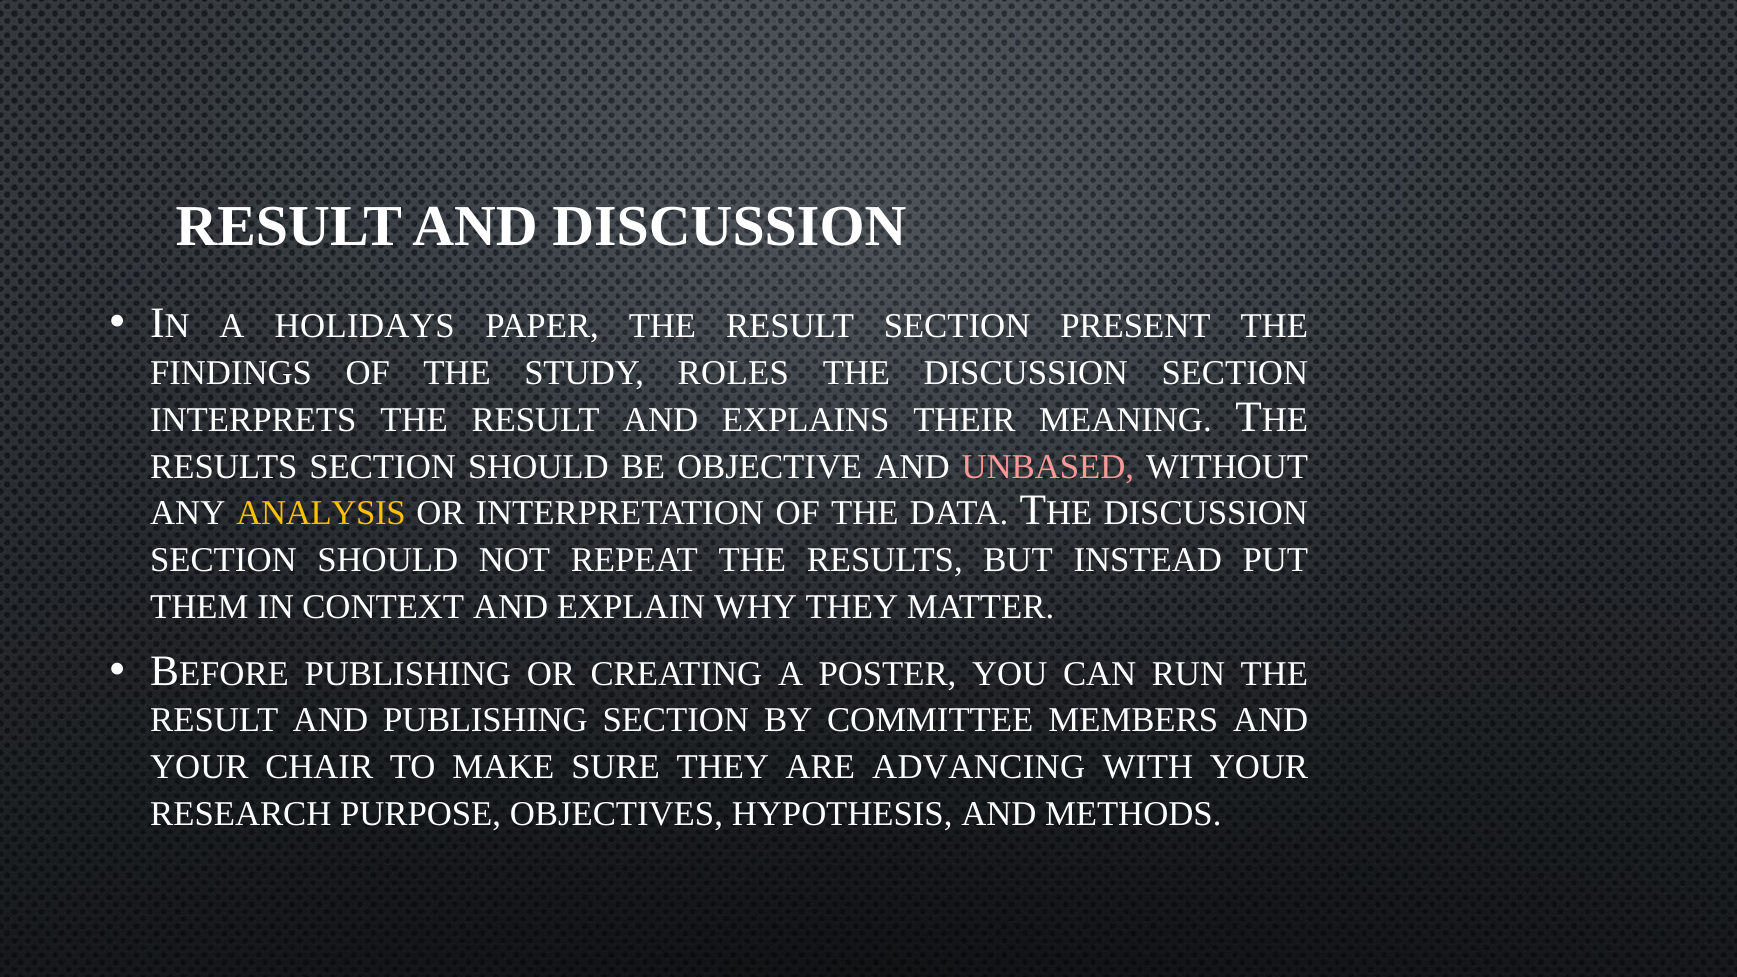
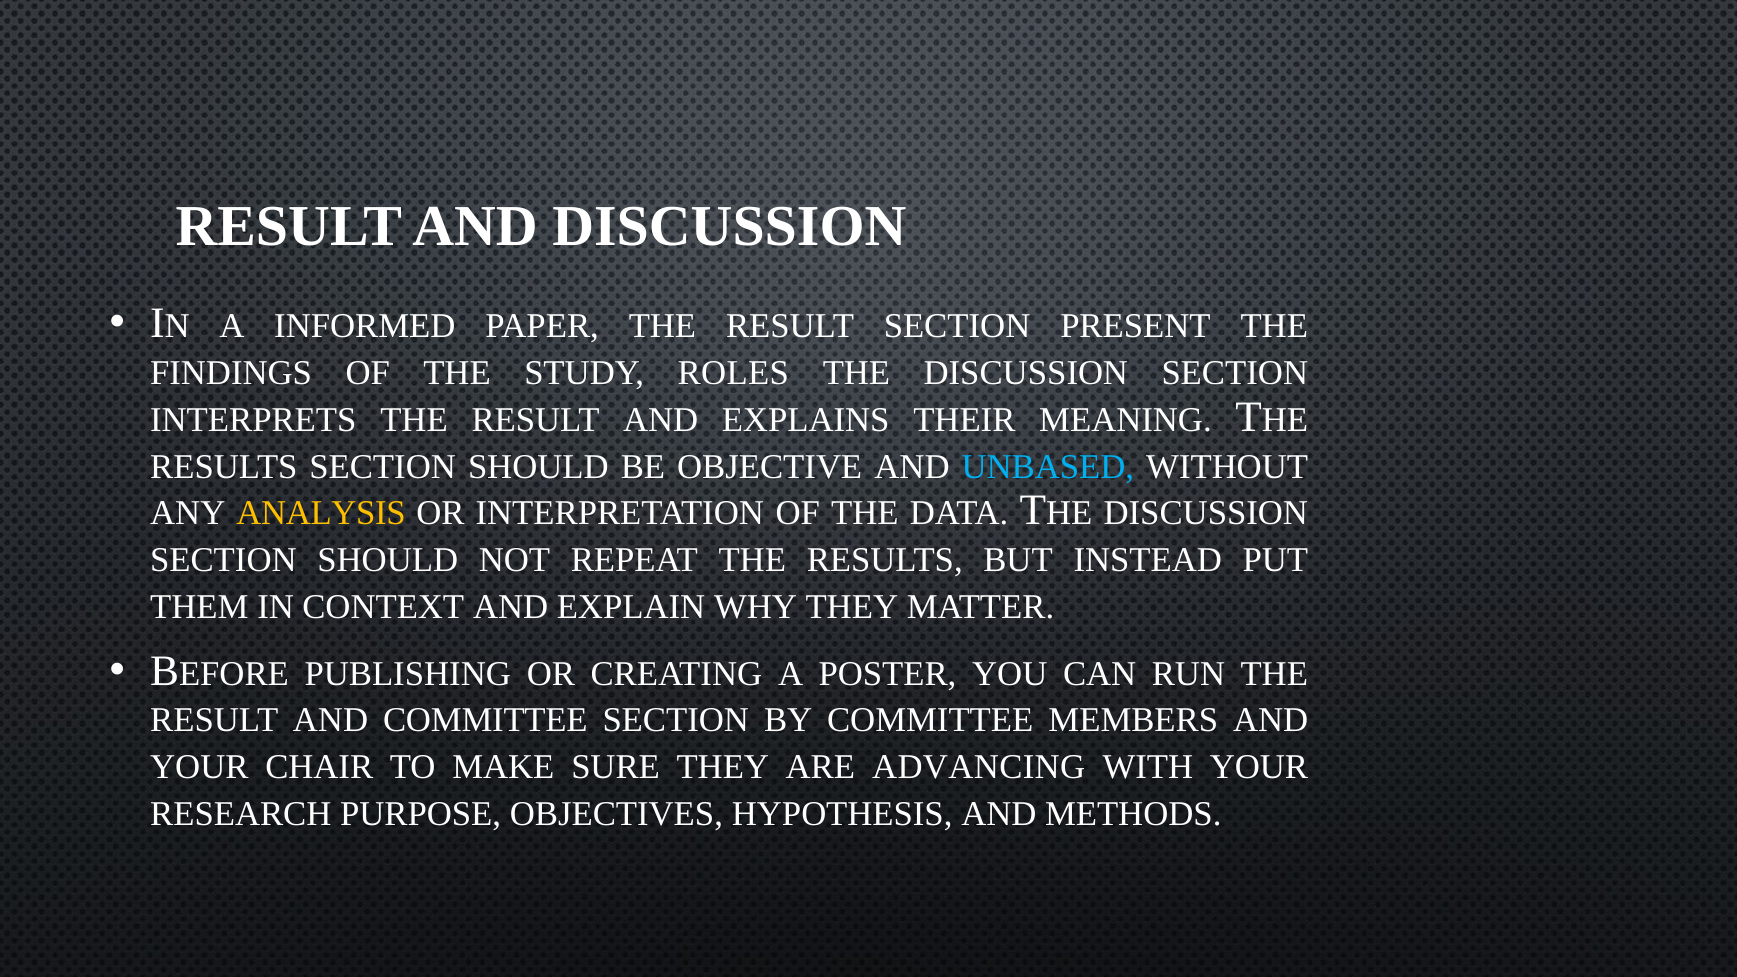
HOLIDAYS: HOLIDAYS -> INFORMED
UNBASED colour: pink -> light blue
AND PUBLISHING: PUBLISHING -> COMMITTEE
